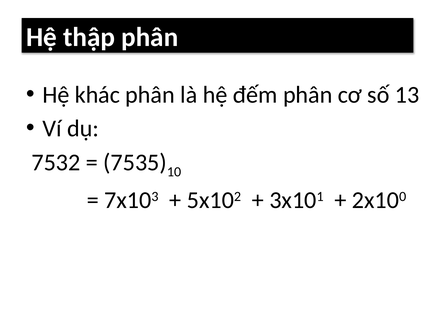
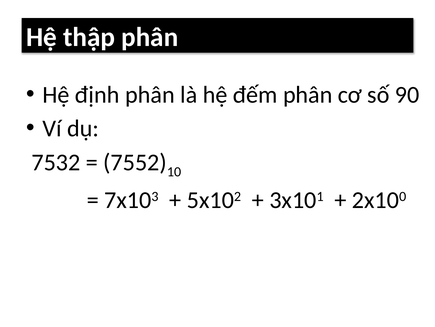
khác: khác -> định
13: 13 -> 90
7535: 7535 -> 7552
